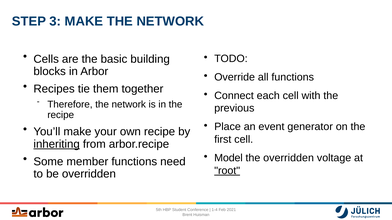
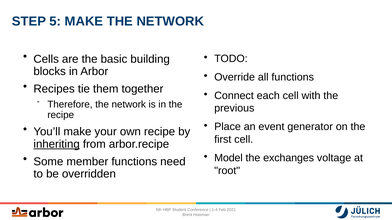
3: 3 -> 5
the overridden: overridden -> exchanges
root underline: present -> none
